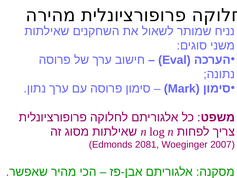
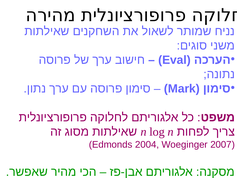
2081: 2081 -> 2004
